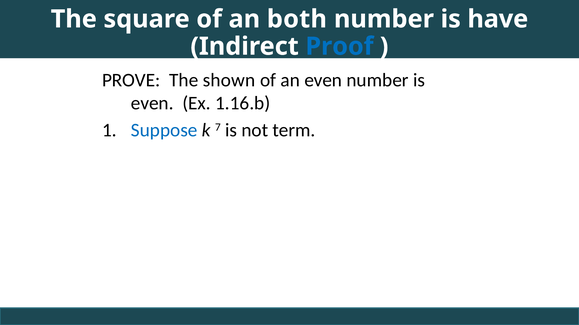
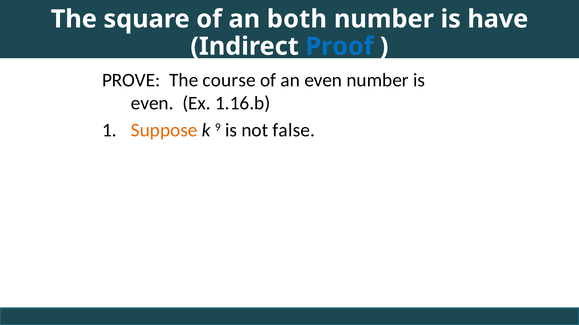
shown: shown -> course
Suppose colour: blue -> orange
7: 7 -> 9
term: term -> false
